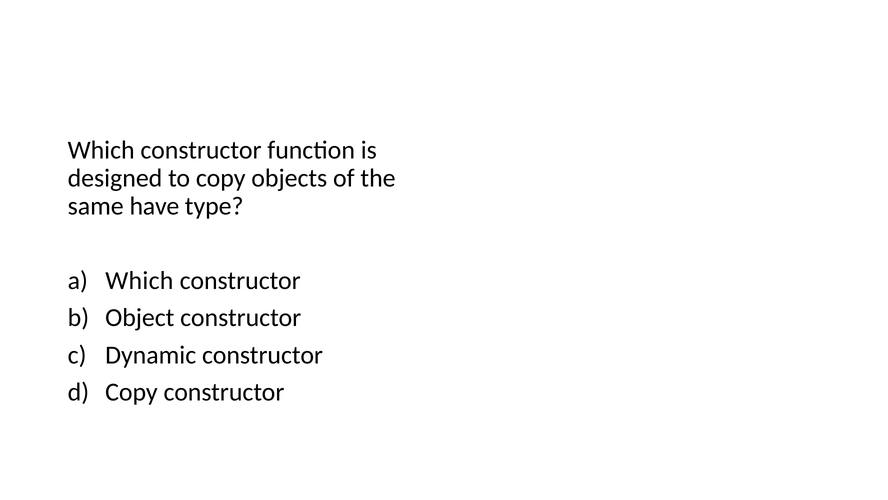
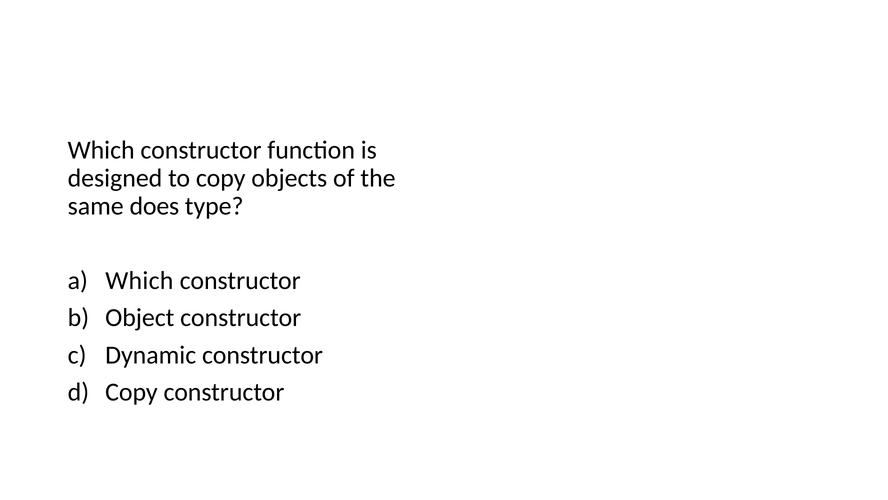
have: have -> does
